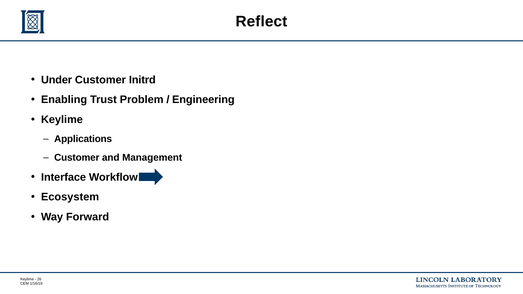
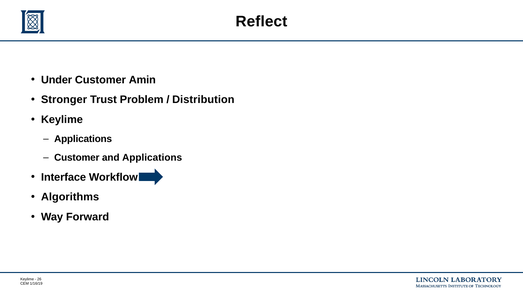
Initrd: Initrd -> Amin
Enabling: Enabling -> Stronger
Engineering: Engineering -> Distribution
and Management: Management -> Applications
Ecosystem: Ecosystem -> Algorithms
